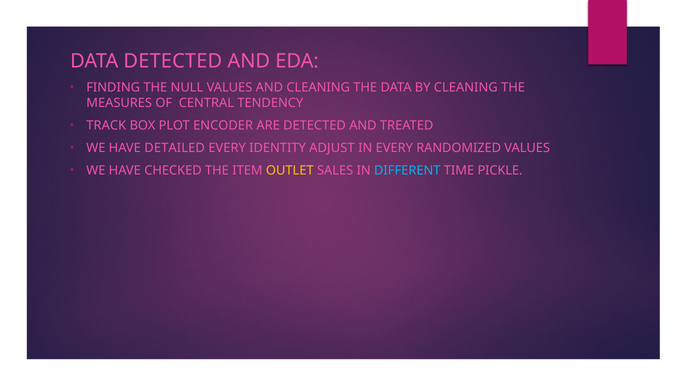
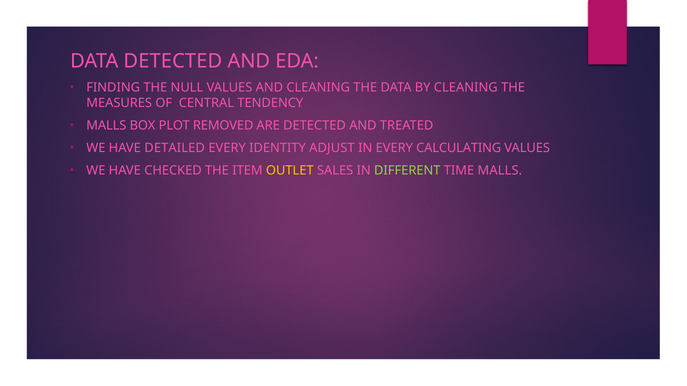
TRACK at (106, 126): TRACK -> MALLS
ENCODER: ENCODER -> REMOVED
RANDOMIZED: RANDOMIZED -> CALCULATING
DIFFERENT colour: light blue -> light green
TIME PICKLE: PICKLE -> MALLS
